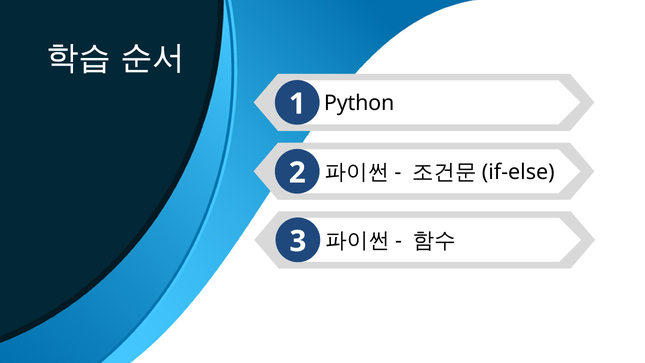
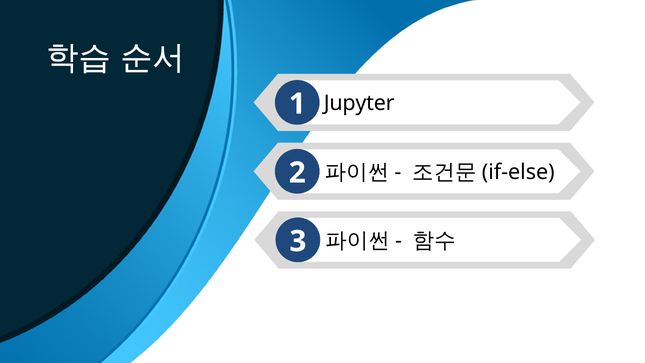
Python: Python -> Jupyter
